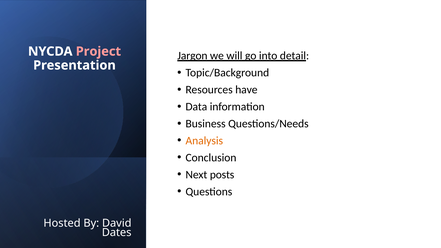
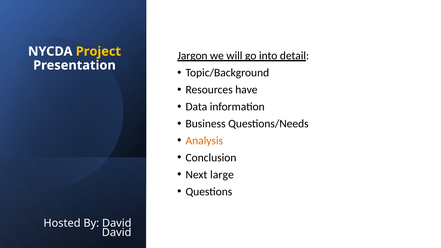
Project colour: pink -> yellow
posts: posts -> large
Dates at (117, 233): Dates -> David
